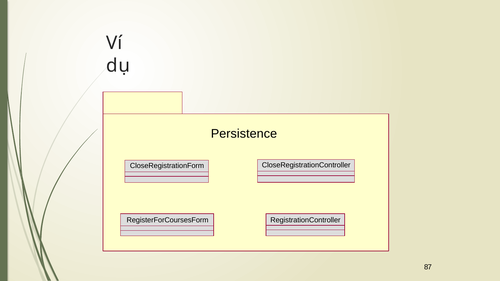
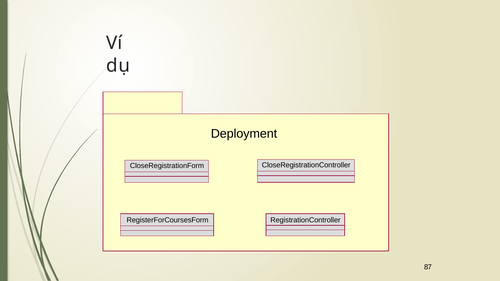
Persistence: Persistence -> Deployment
